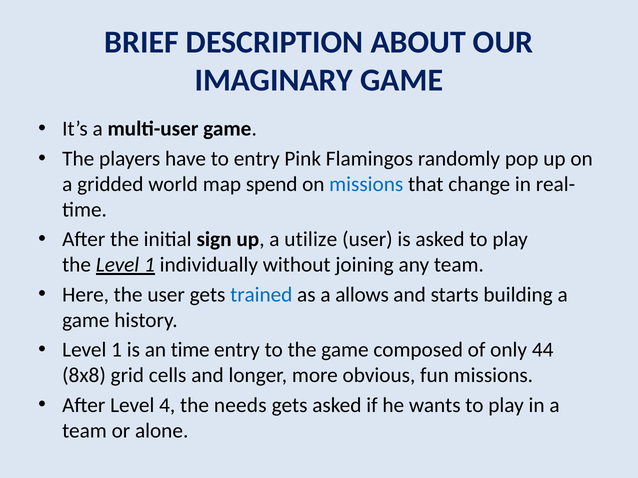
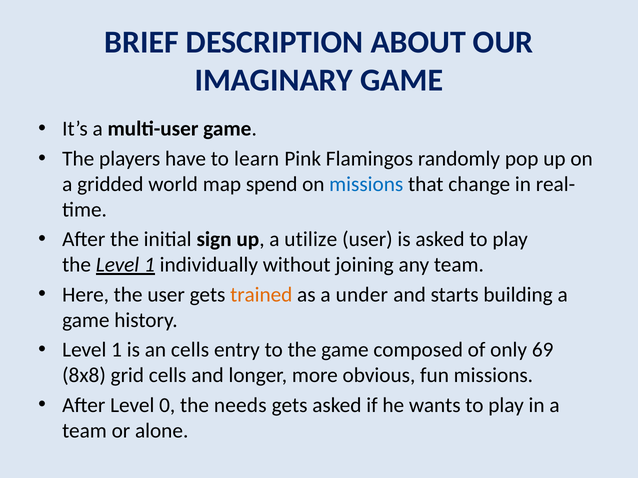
to entry: entry -> learn
trained colour: blue -> orange
allows: allows -> under
an time: time -> cells
44: 44 -> 69
4: 4 -> 0
